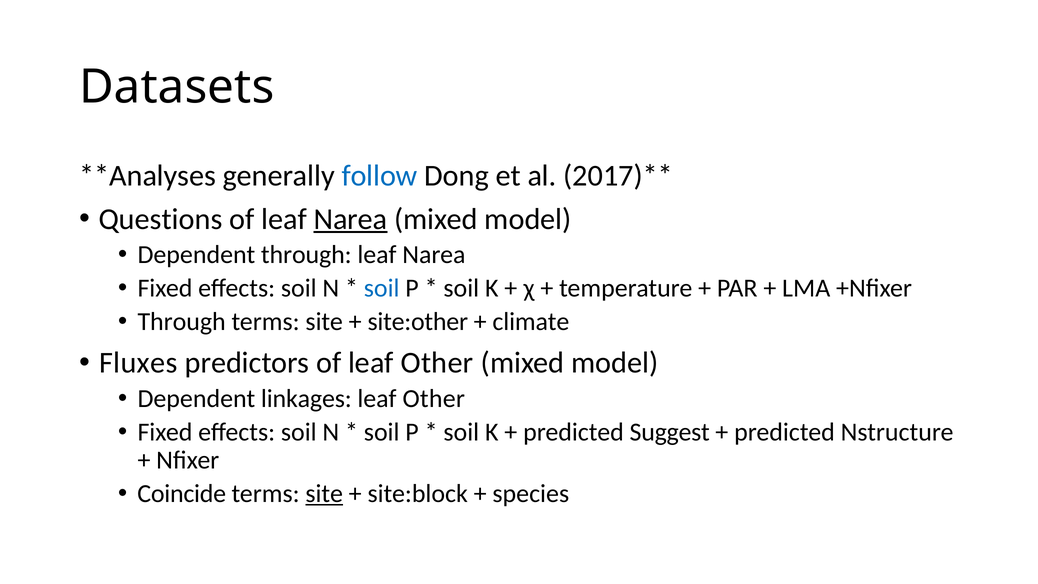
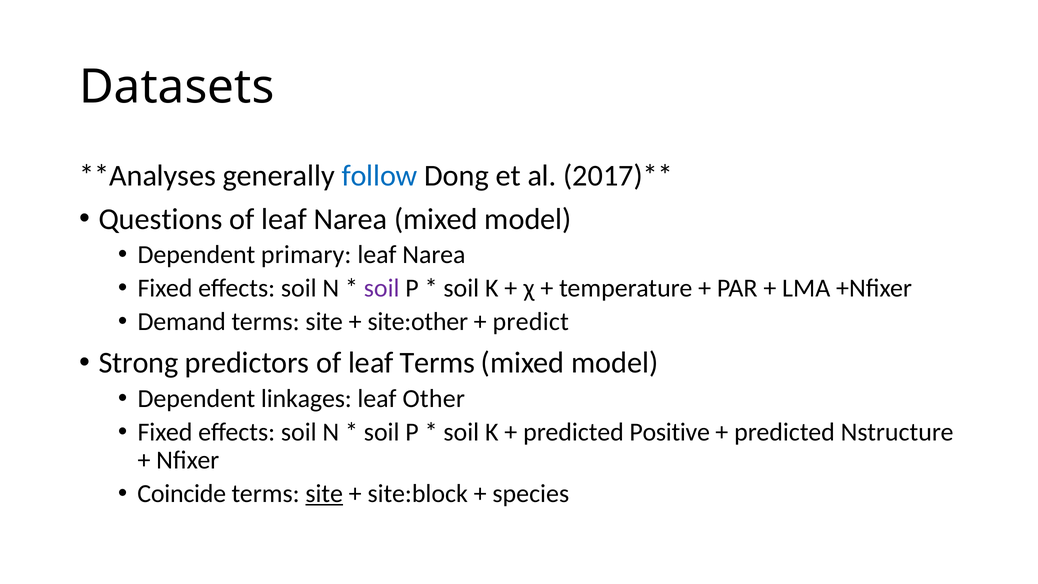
Narea at (351, 219) underline: present -> none
Dependent through: through -> primary
soil at (382, 288) colour: blue -> purple
Through at (182, 322): Through -> Demand
climate: climate -> predict
Fluxes: Fluxes -> Strong
of leaf Other: Other -> Terms
Suggest: Suggest -> Positive
